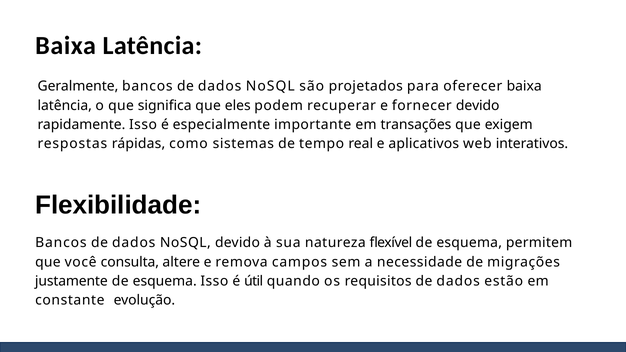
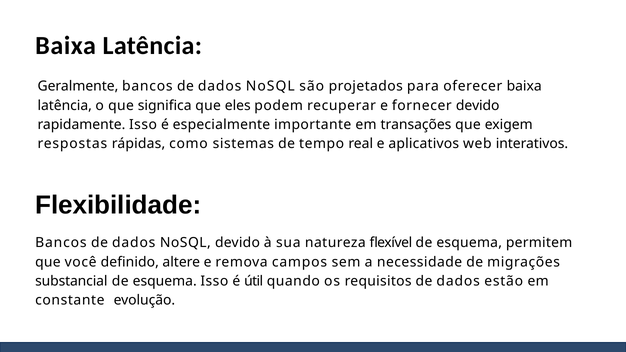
consulta: consulta -> definido
justamente: justamente -> substancial
